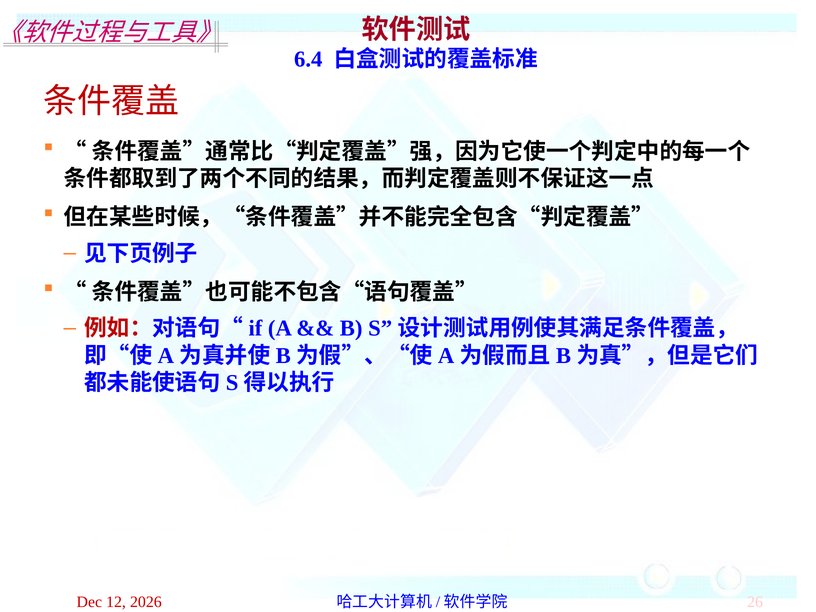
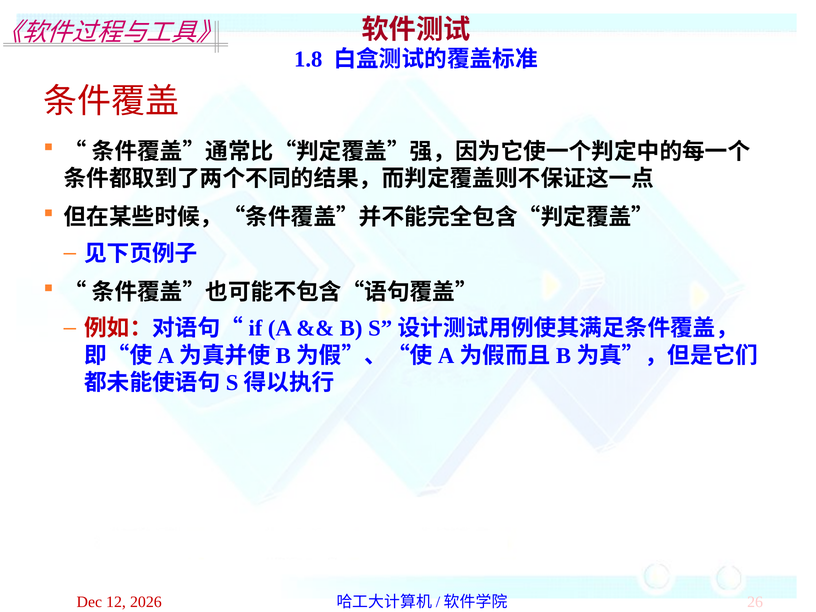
6.4: 6.4 -> 1.8
